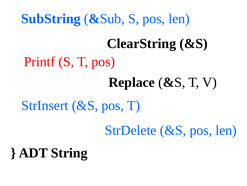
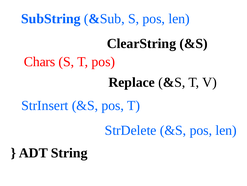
Printf: Printf -> Chars
